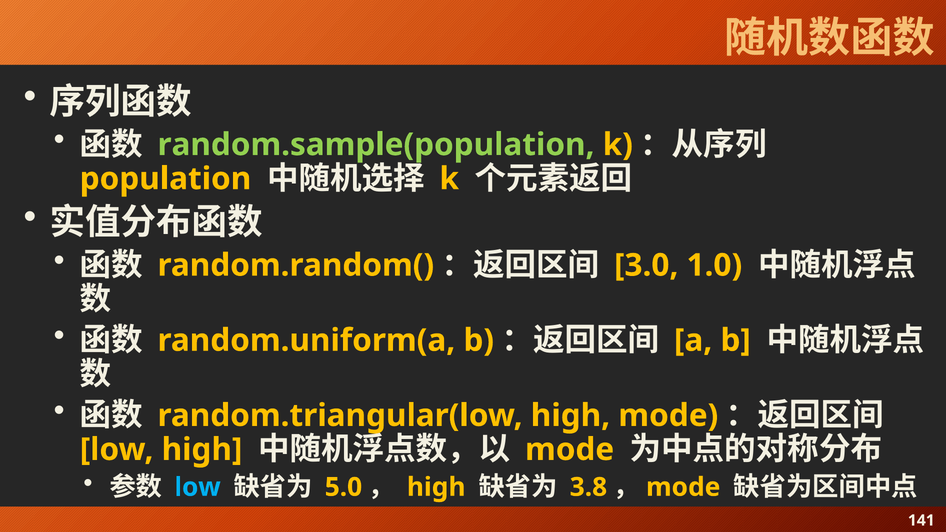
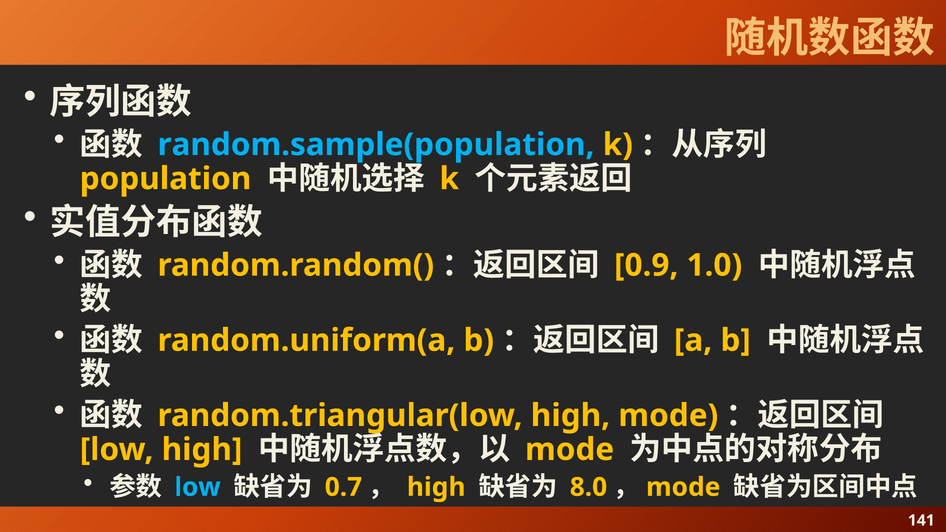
random.sample(population colour: light green -> light blue
3.0: 3.0 -> 0.9
5.0: 5.0 -> 0.7
3.8: 3.8 -> 8.0
